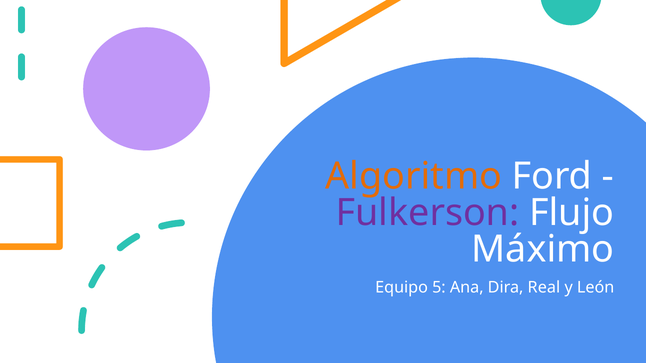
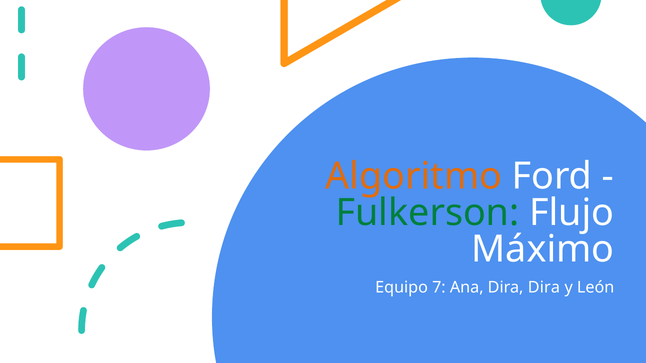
Fulkerson colour: purple -> green
5: 5 -> 7
Dira Real: Real -> Dira
